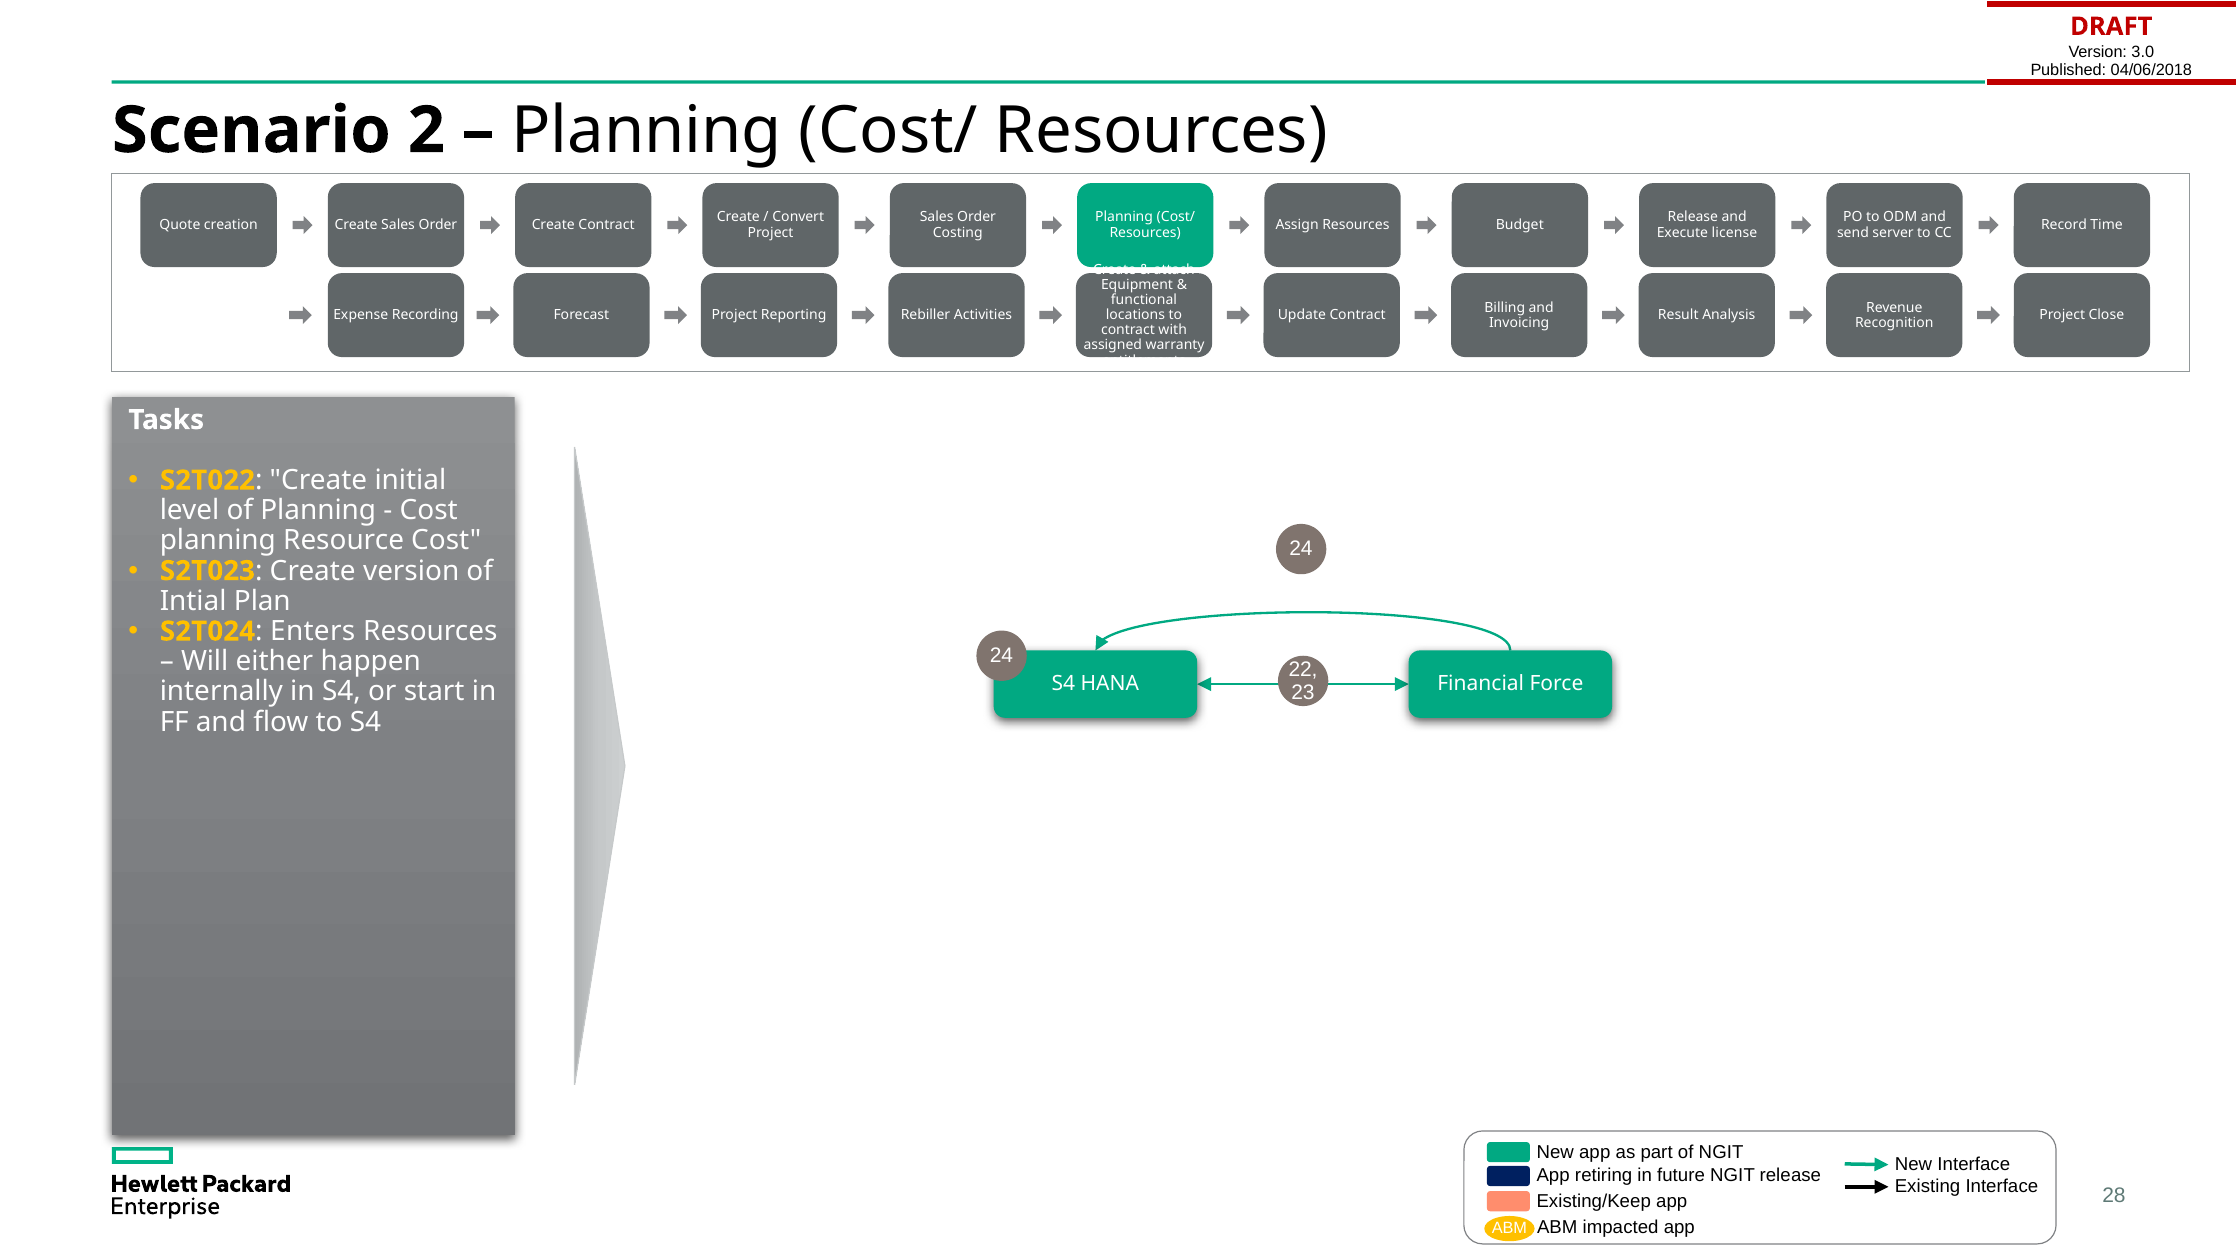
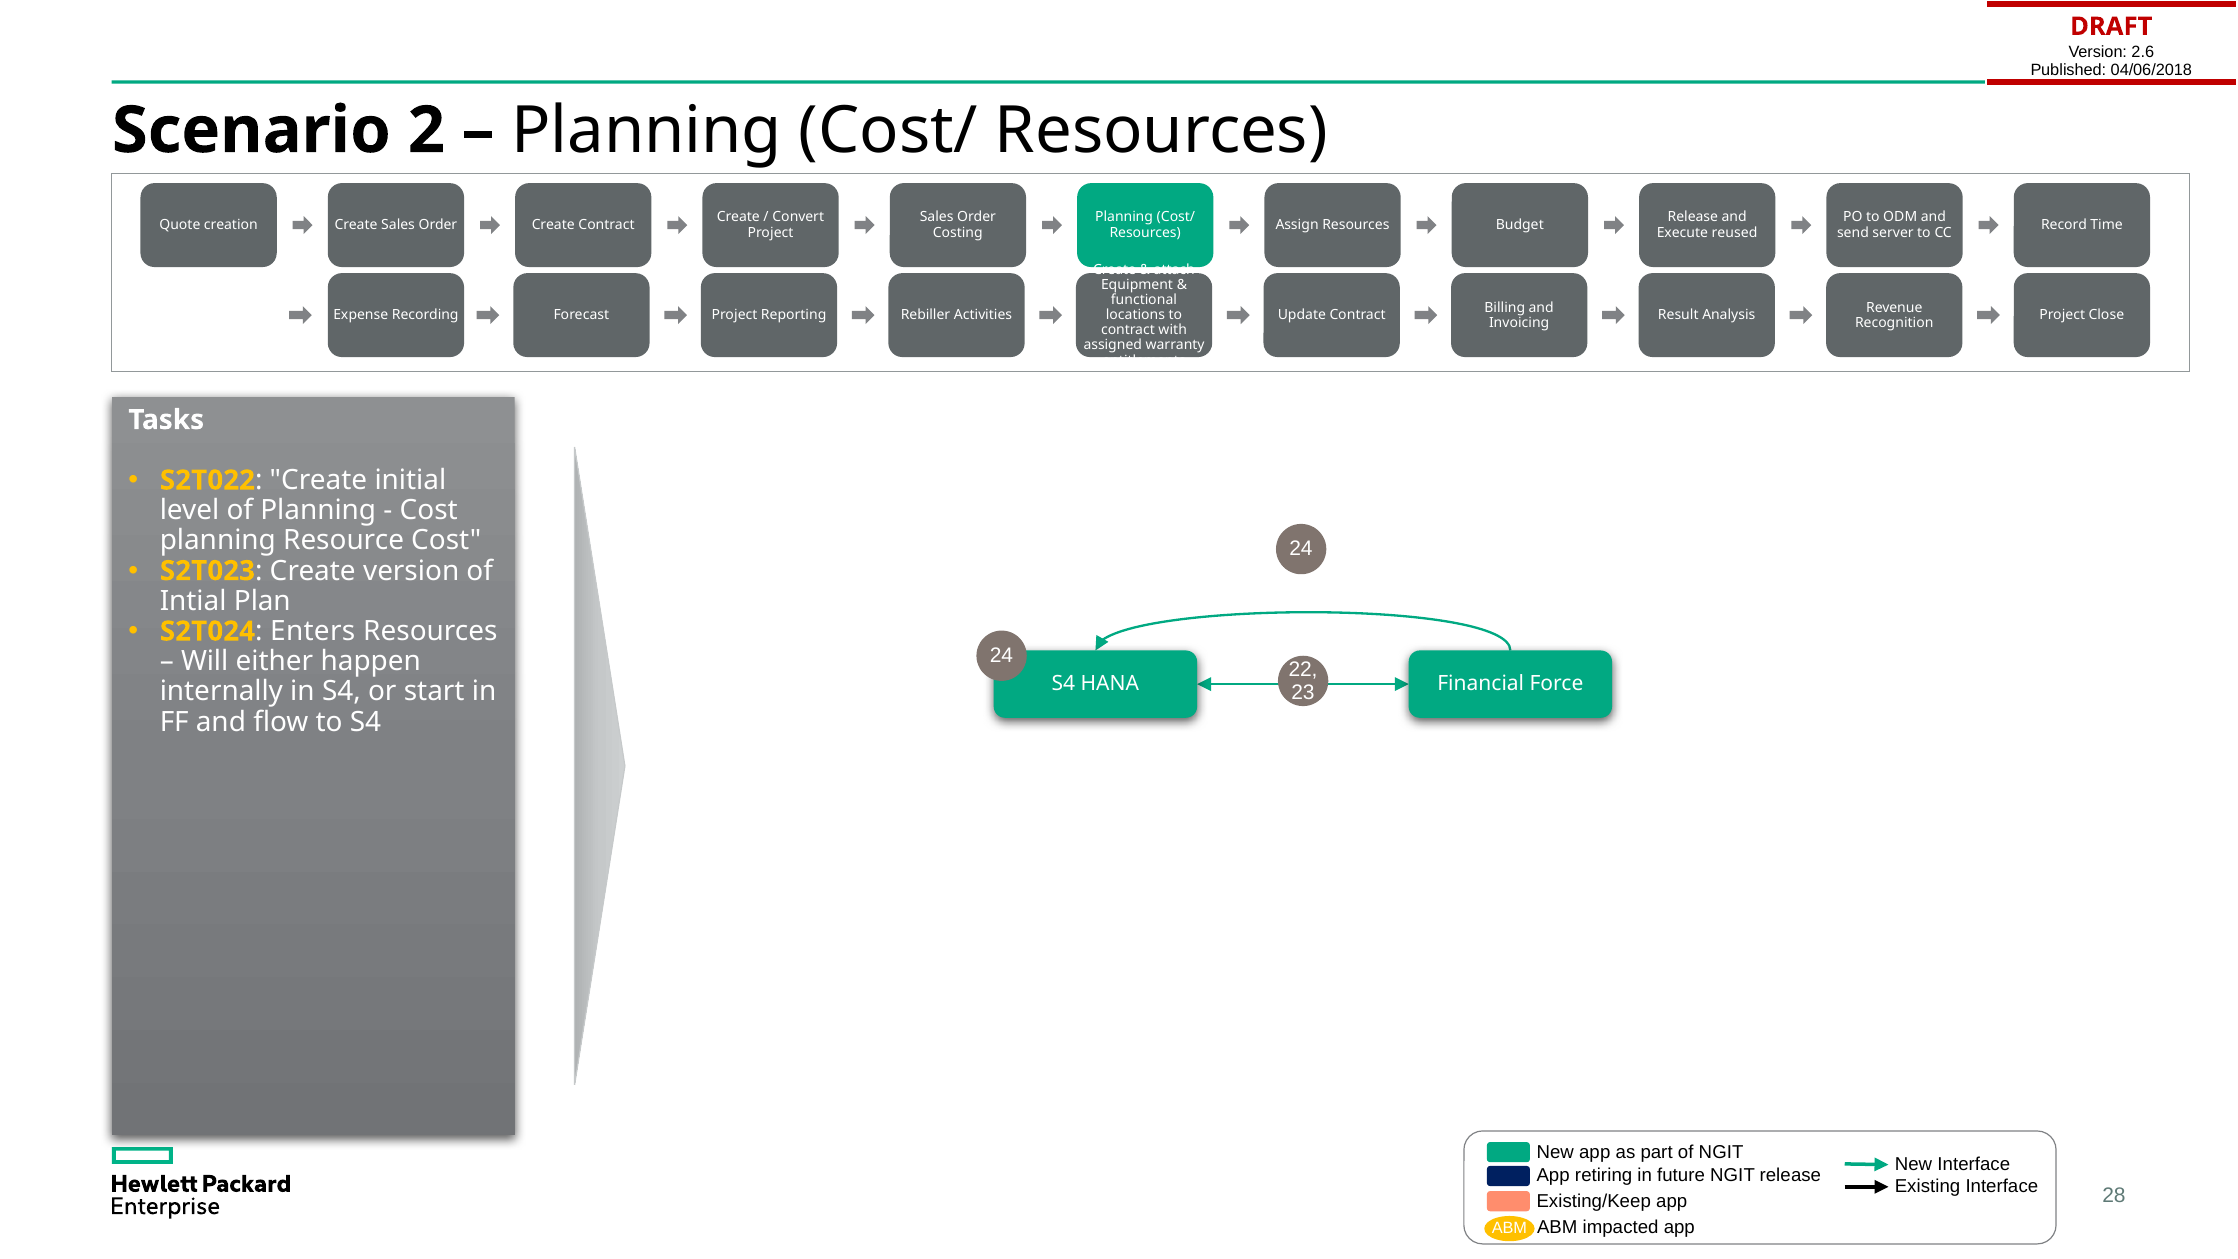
3.0: 3.0 -> 2.6
license: license -> reused
